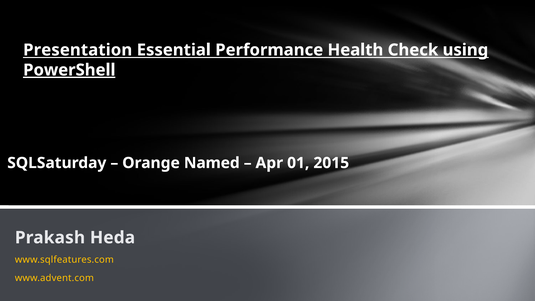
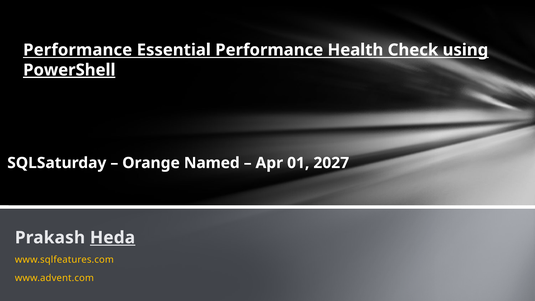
Presentation at (78, 50): Presentation -> Performance
2015: 2015 -> 2027
Heda underline: none -> present
